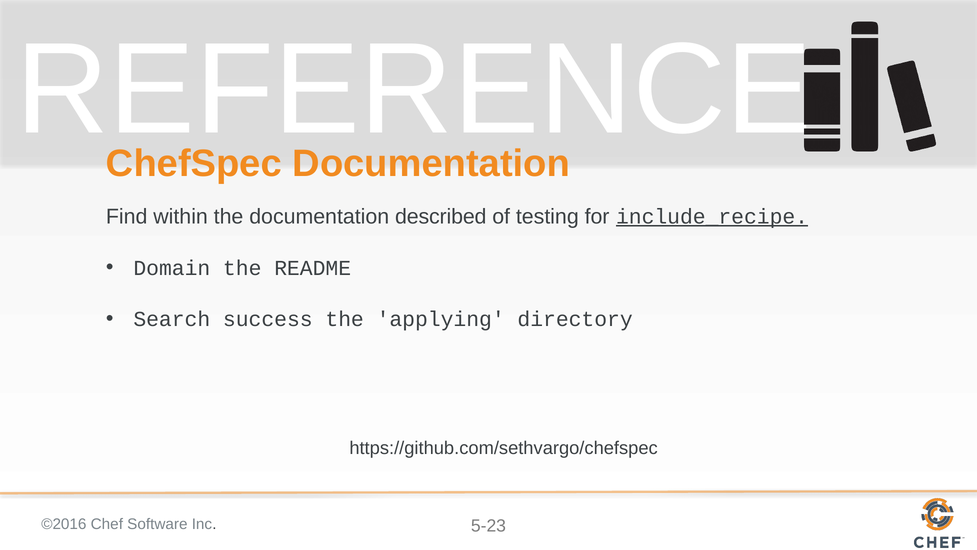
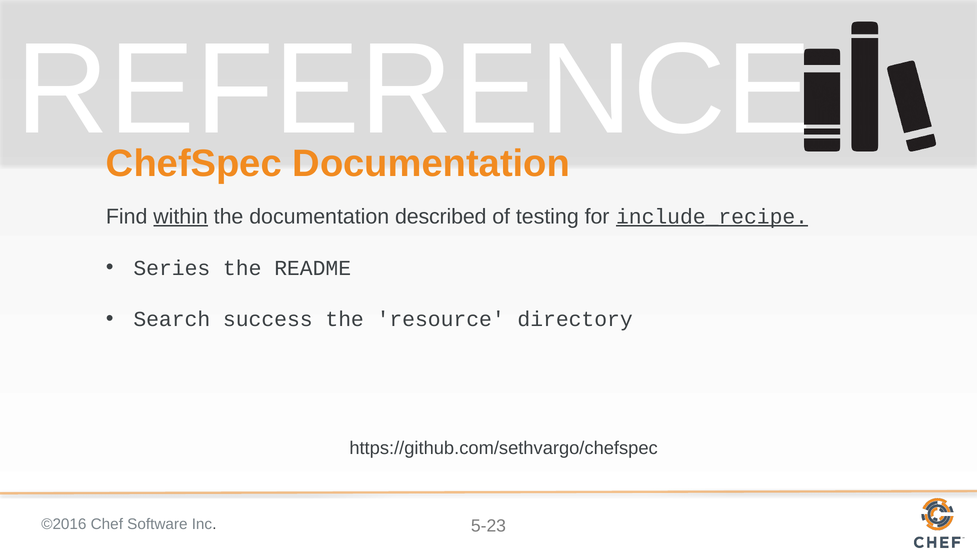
within underline: none -> present
Domain: Domain -> Series
applying: applying -> resource
